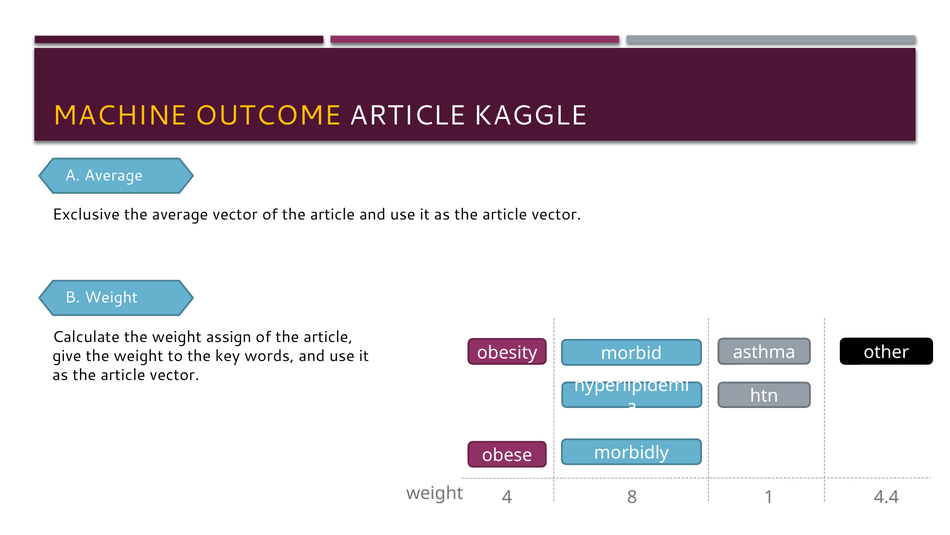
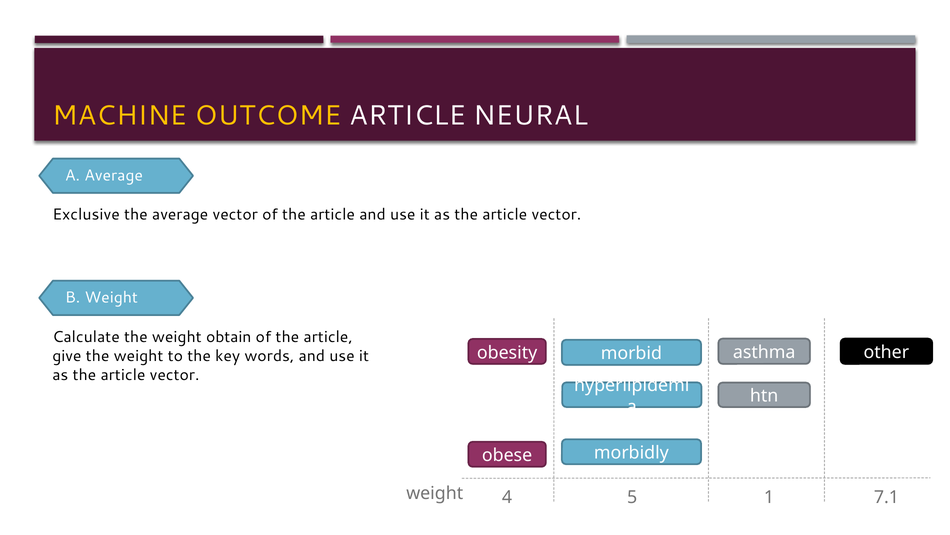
KAGGLE: KAGGLE -> NEURAL
assign: assign -> obtain
4.4: 4.4 -> 7.1
8: 8 -> 5
